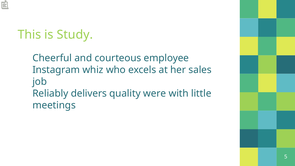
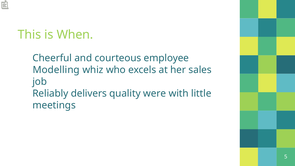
Study: Study -> When
Instagram: Instagram -> Modelling
